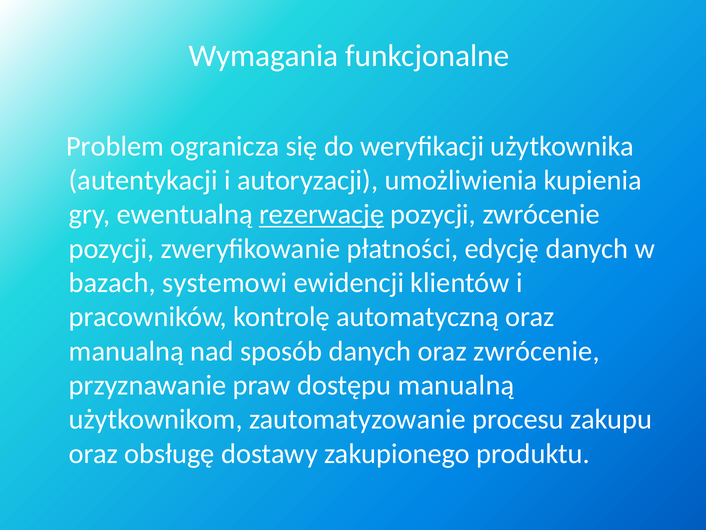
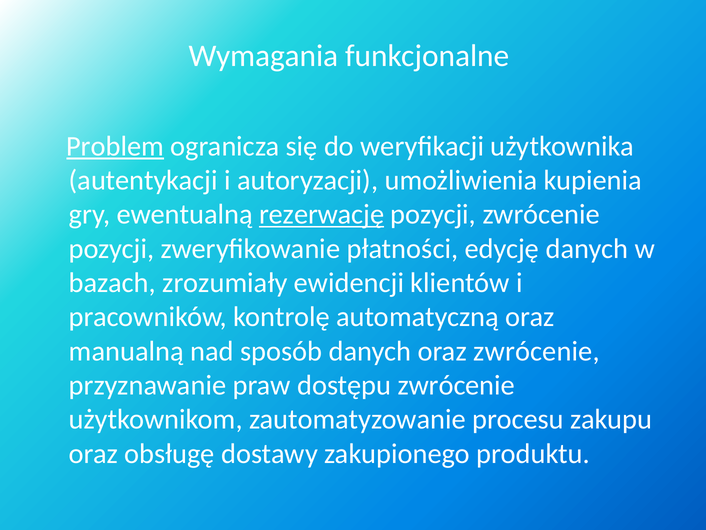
Problem underline: none -> present
systemowi: systemowi -> zrozumiały
dostępu manualną: manualną -> zwrócenie
